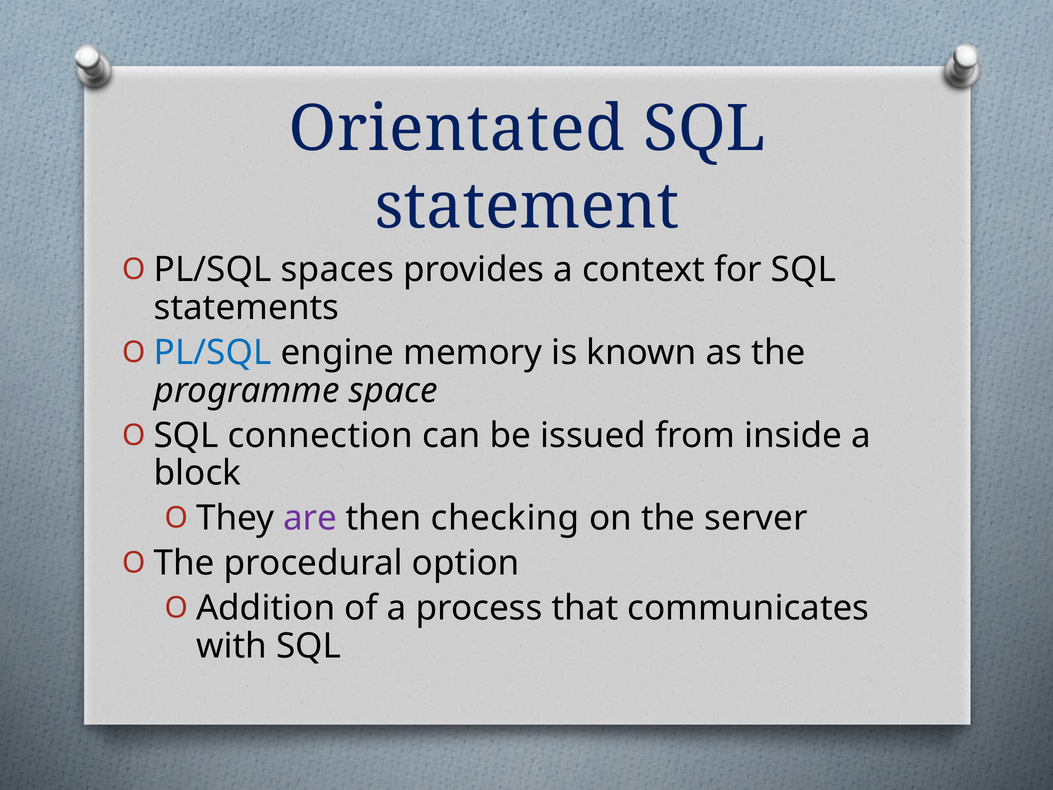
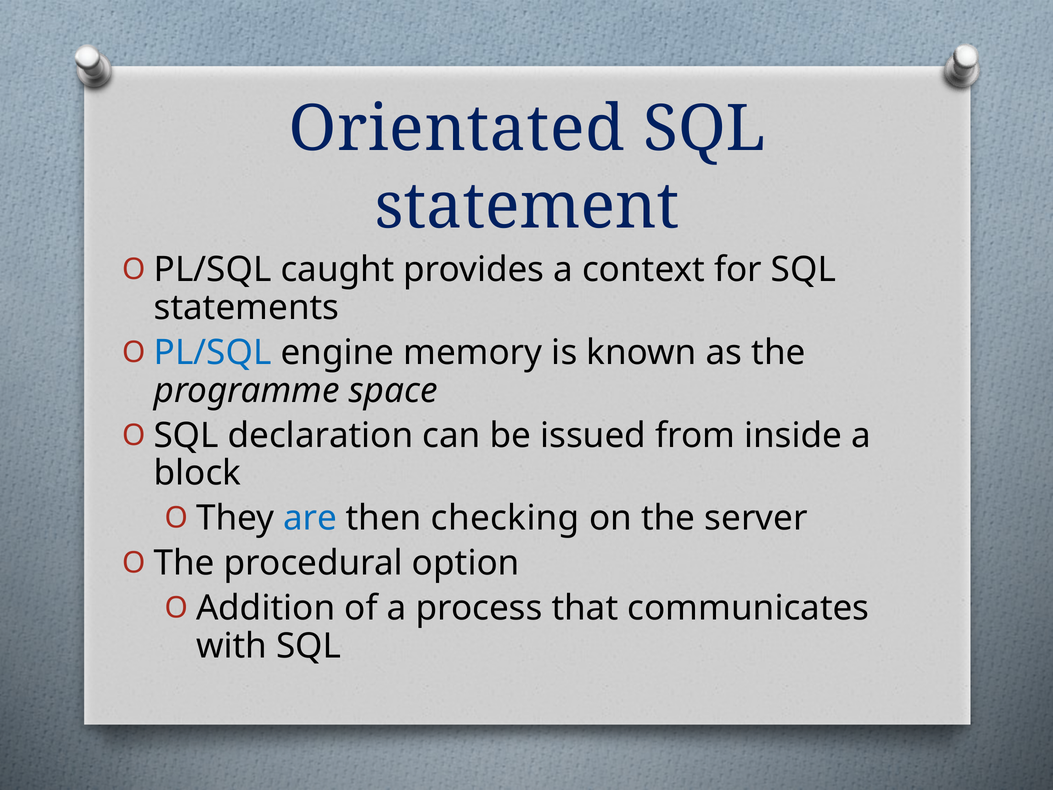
spaces: spaces -> caught
connection: connection -> declaration
are colour: purple -> blue
